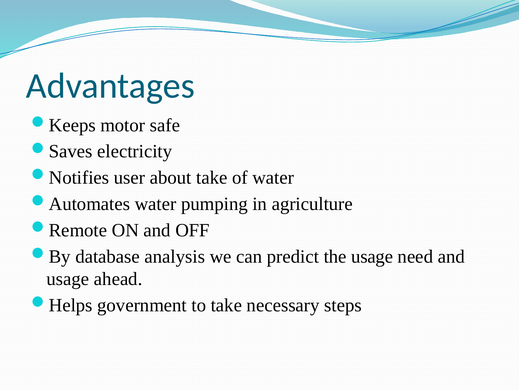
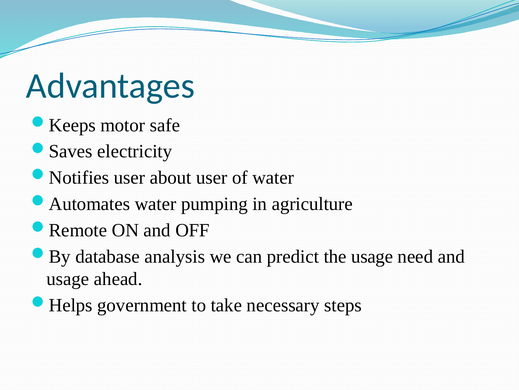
about take: take -> user
